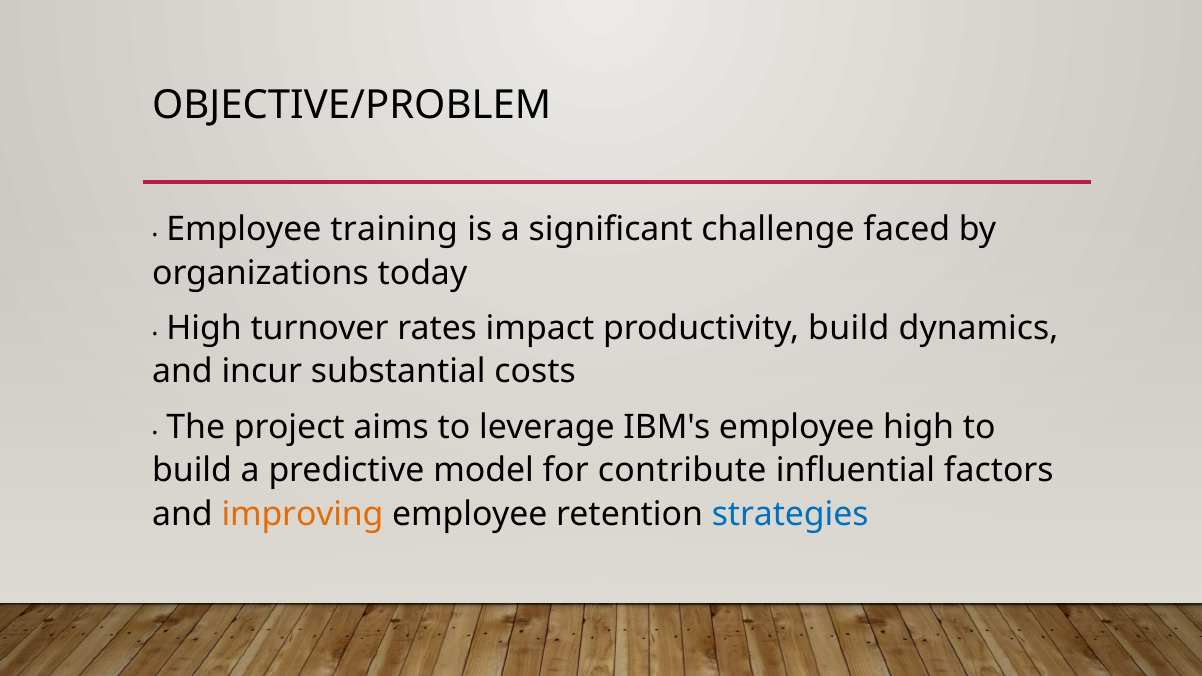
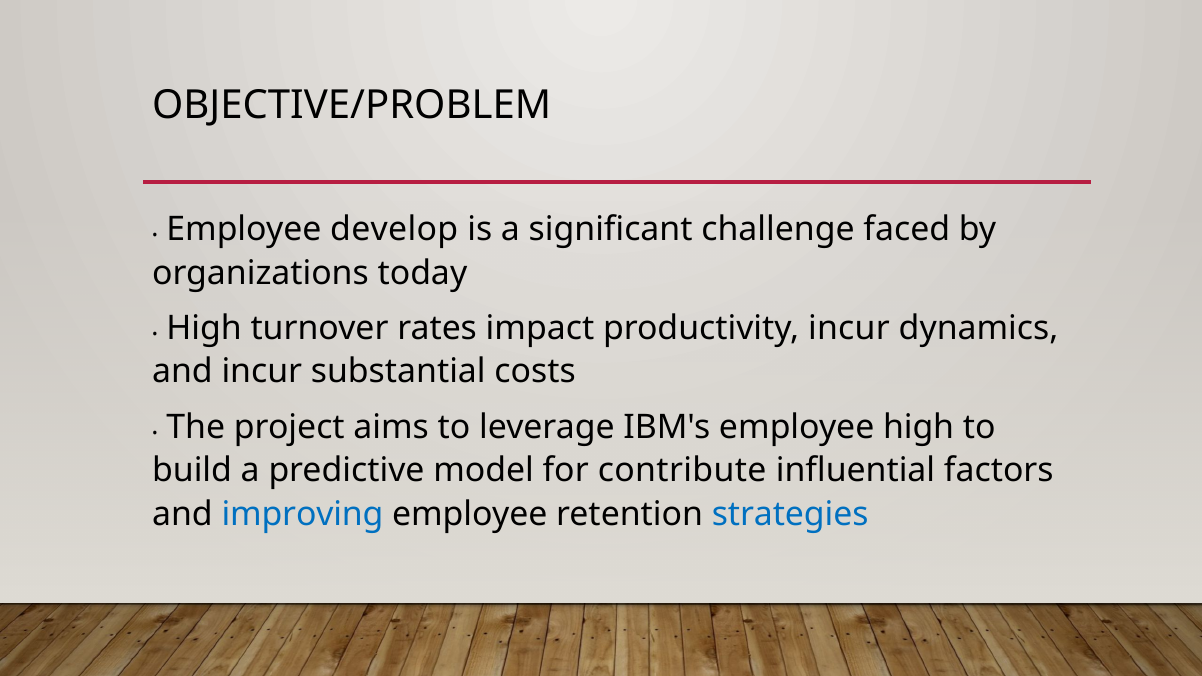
training: training -> develop
productivity build: build -> incur
improving colour: orange -> blue
